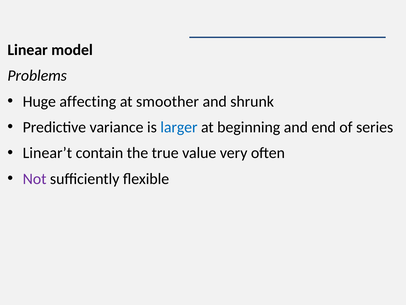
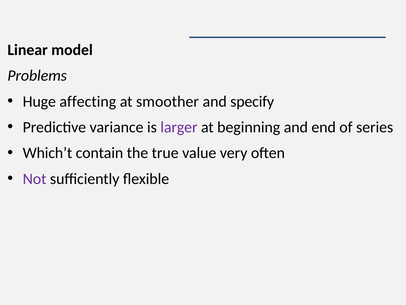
shrunk: shrunk -> specify
larger colour: blue -> purple
Linear’t: Linear’t -> Which’t
